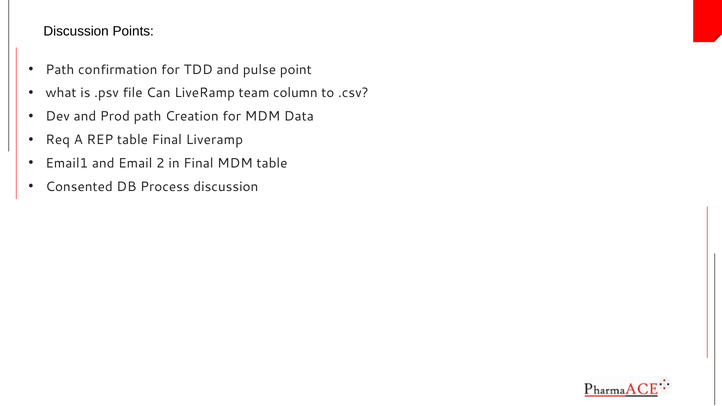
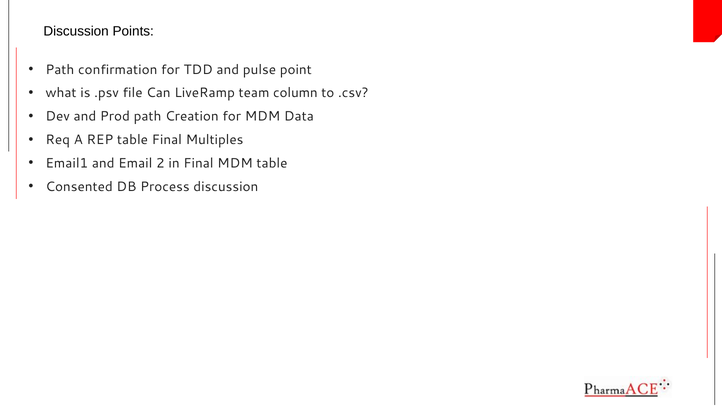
Final Liveramp: Liveramp -> Multiples
